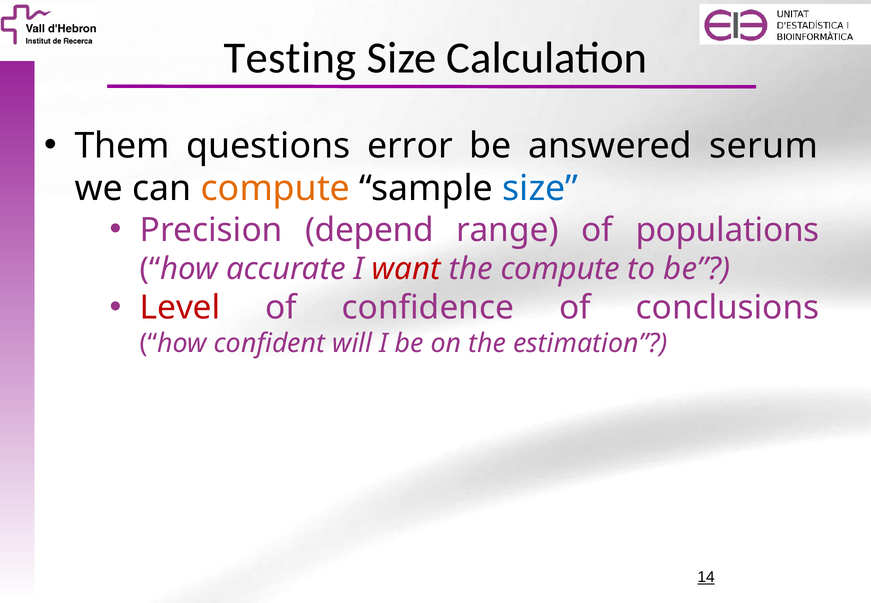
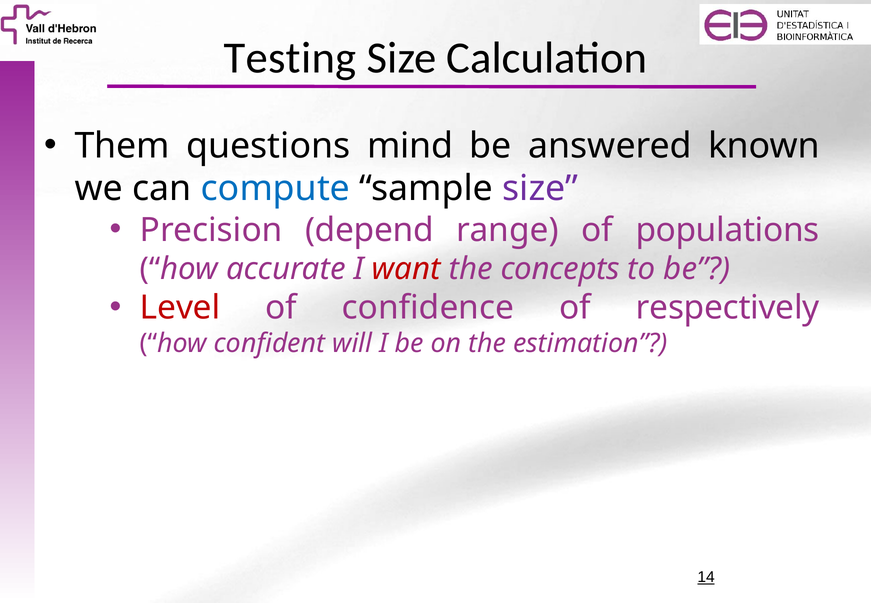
error: error -> mind
serum: serum -> known
compute at (275, 189) colour: orange -> blue
size at (540, 189) colour: blue -> purple
the compute: compute -> concepts
conclusions: conclusions -> respectively
